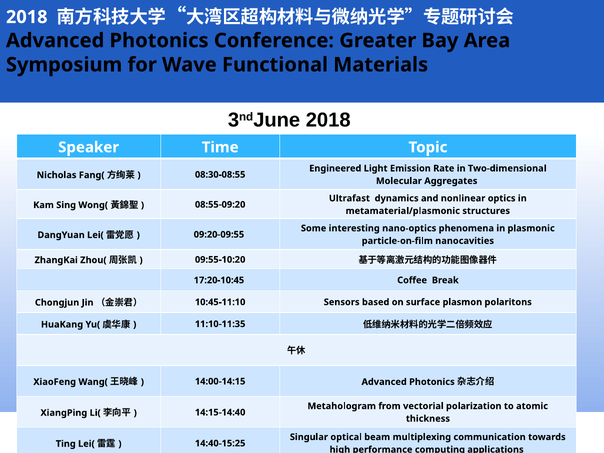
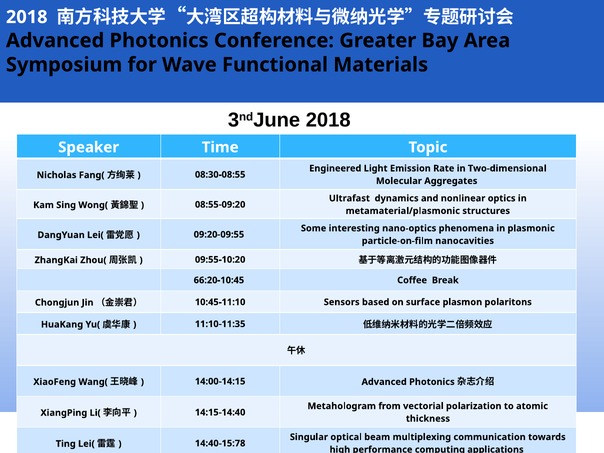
17:20-10:45: 17:20-10:45 -> 66:20-10:45
14:40-15:25: 14:40-15:25 -> 14:40-15:78
